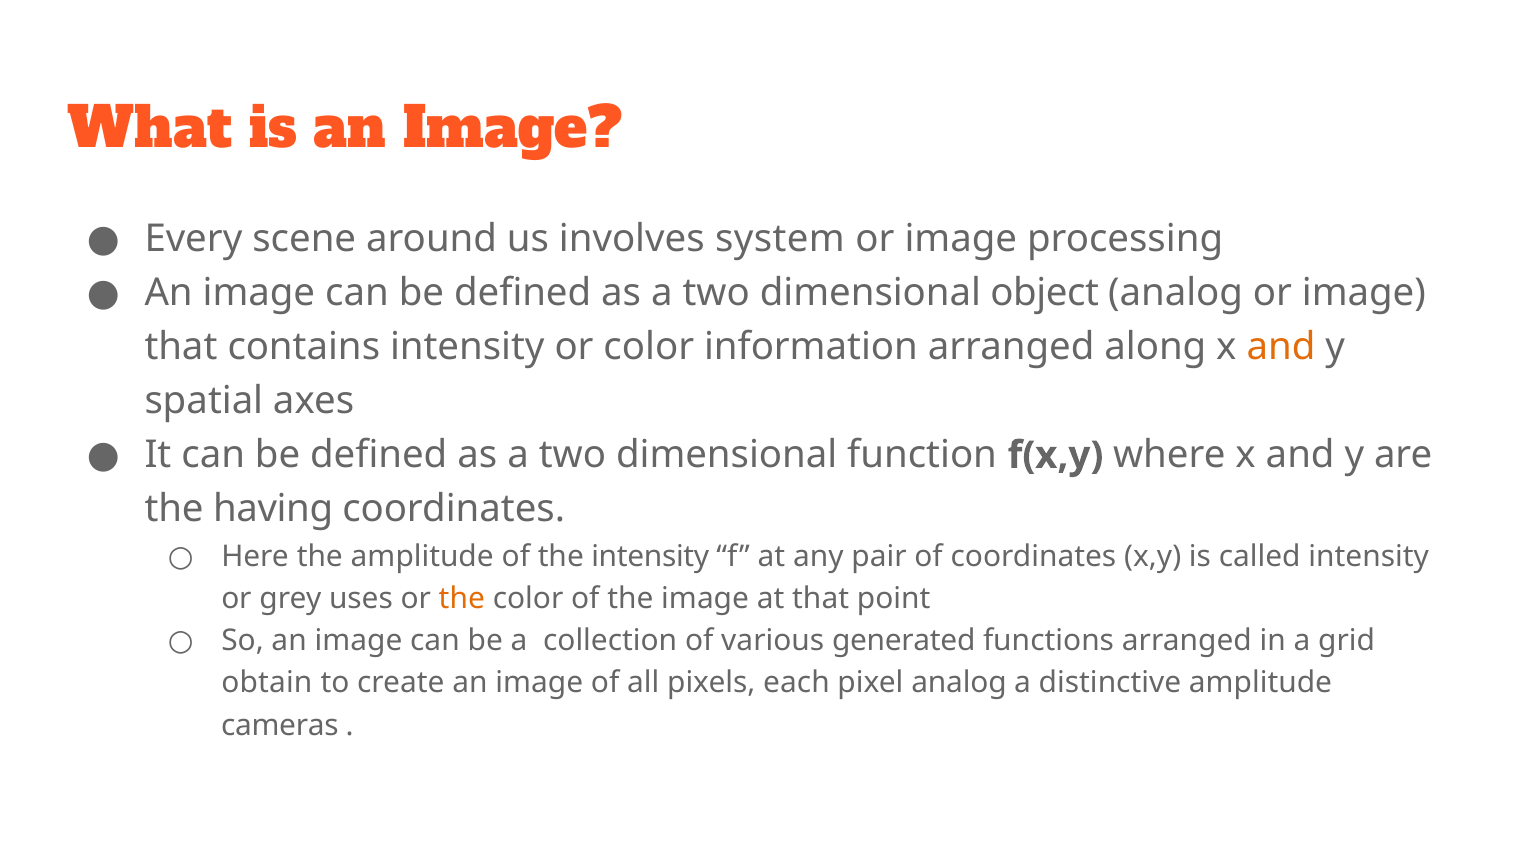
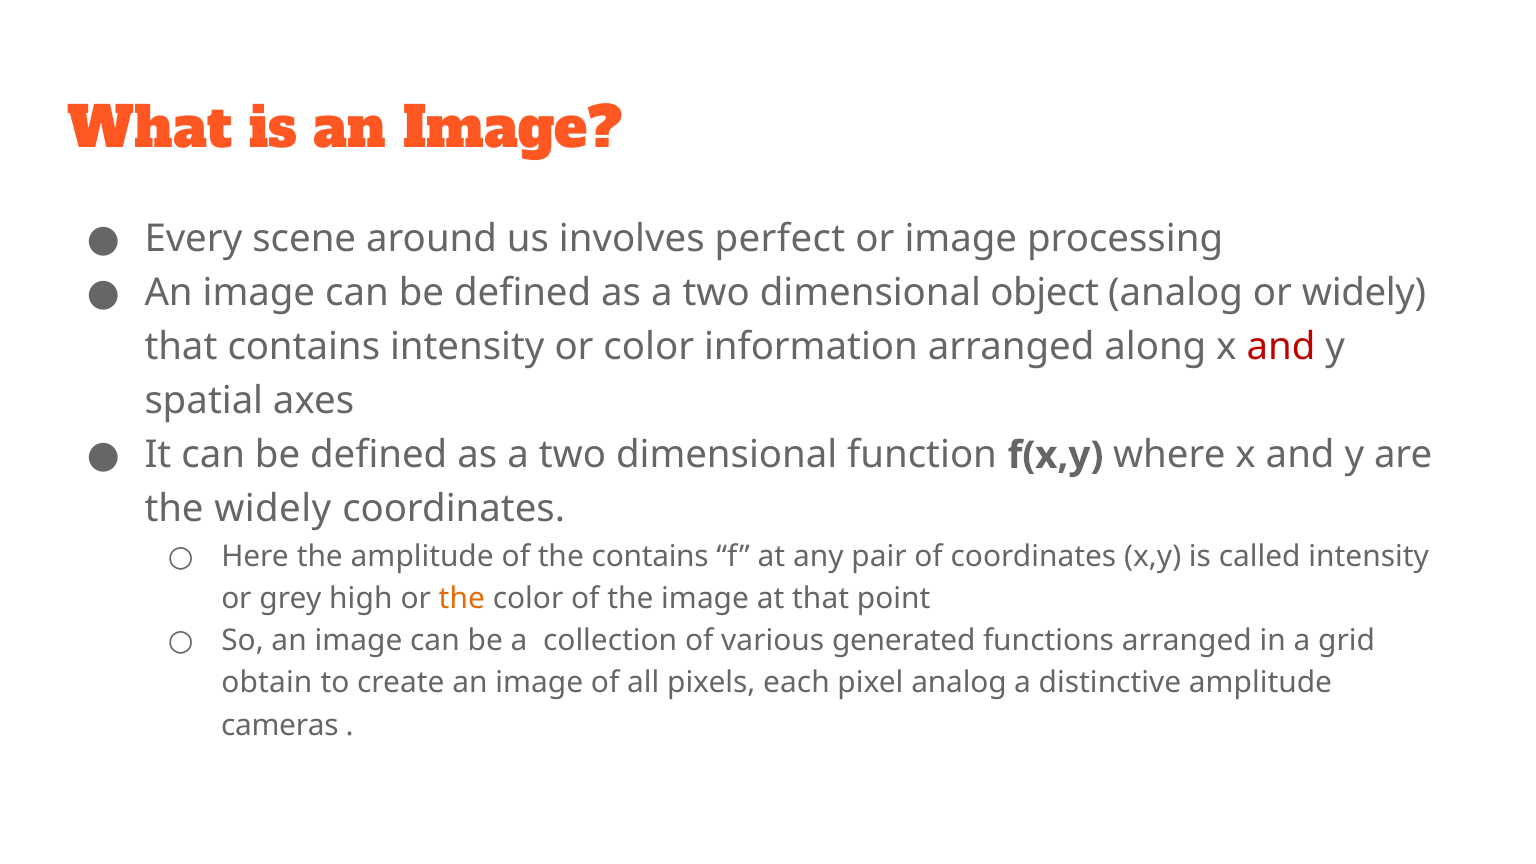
system: system -> perfect
analog or image: image -> widely
and at (1281, 347) colour: orange -> red
the having: having -> widely
the intensity: intensity -> contains
uses: uses -> high
